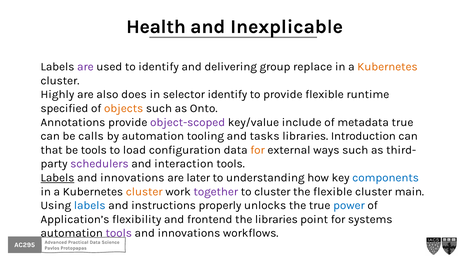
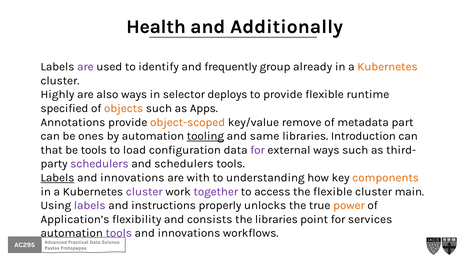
Inexplicable: Inexplicable -> Additionally
delivering: delivering -> frequently
replace: replace -> already
also does: does -> ways
selector identify: identify -> deploys
Onto: Onto -> Apps
object-scoped colour: purple -> orange
include: include -> remove
metadata true: true -> part
calls: calls -> ones
tooling underline: none -> present
tasks: tasks -> same
for at (257, 150) colour: orange -> purple
and interaction: interaction -> schedulers
later: later -> with
components colour: blue -> orange
cluster at (144, 192) colour: orange -> purple
to cluster: cluster -> access
labels at (90, 206) colour: blue -> purple
power colour: blue -> orange
frontend: frontend -> consists
systems: systems -> services
